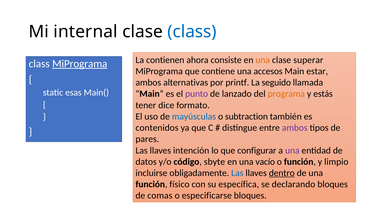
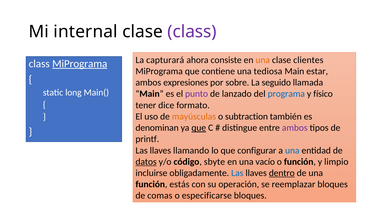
class at (192, 32) colour: blue -> purple
contienen: contienen -> capturará
superar: superar -> clientes
accesos: accesos -> tediosa
alternativas: alternativas -> expresiones
printf: printf -> sobre
esas: esas -> long
programa colour: orange -> blue
estás: estás -> físico
mayúsculas colour: blue -> orange
contenidos: contenidos -> denominan
que at (199, 128) underline: none -> present
pares: pares -> printf
intención: intención -> llamando
una at (292, 150) colour: purple -> blue
datos underline: none -> present
físico: físico -> estás
específica: específica -> operación
declarando: declarando -> reemplazar
